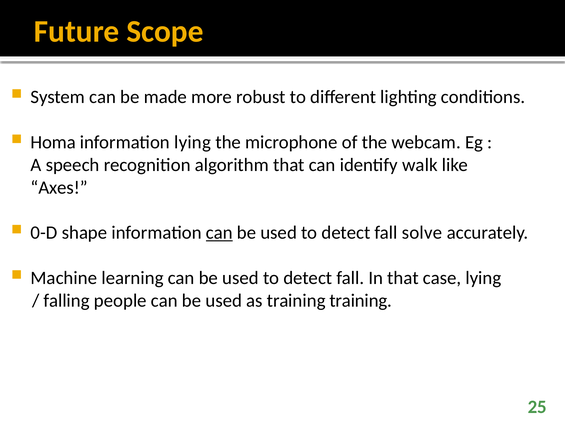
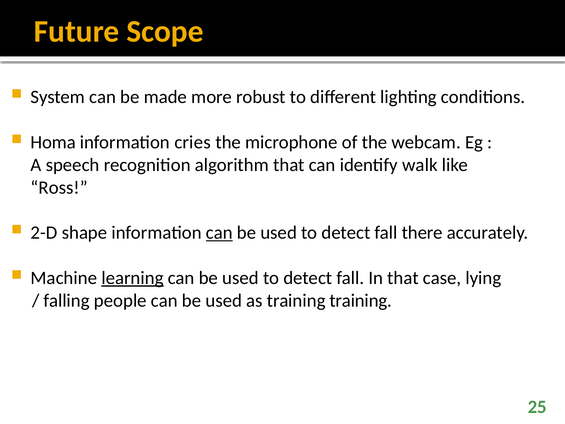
information lying: lying -> cries
Axes: Axes -> Ross
0-D: 0-D -> 2-D
solve: solve -> there
learning underline: none -> present
